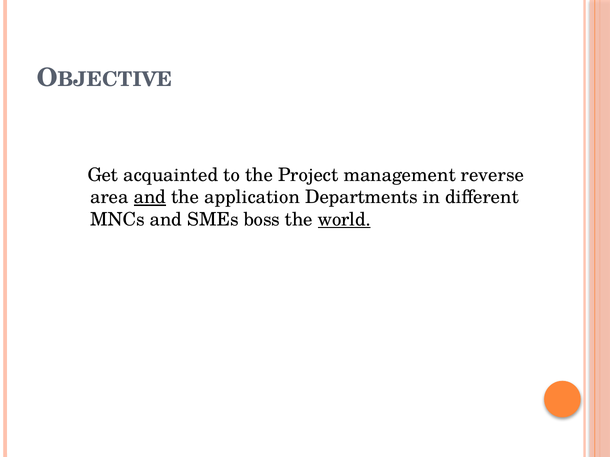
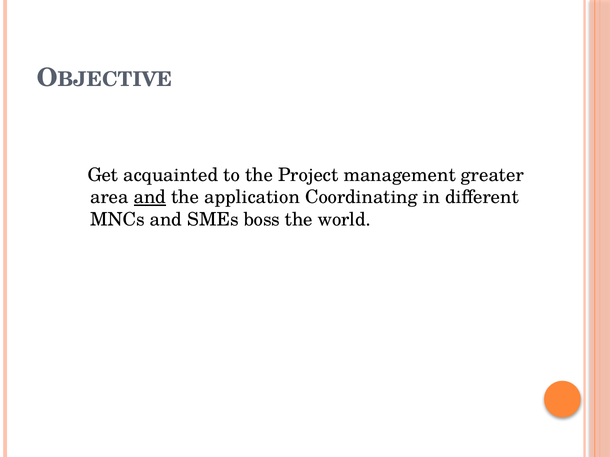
reverse: reverse -> greater
Departments: Departments -> Coordinating
world underline: present -> none
